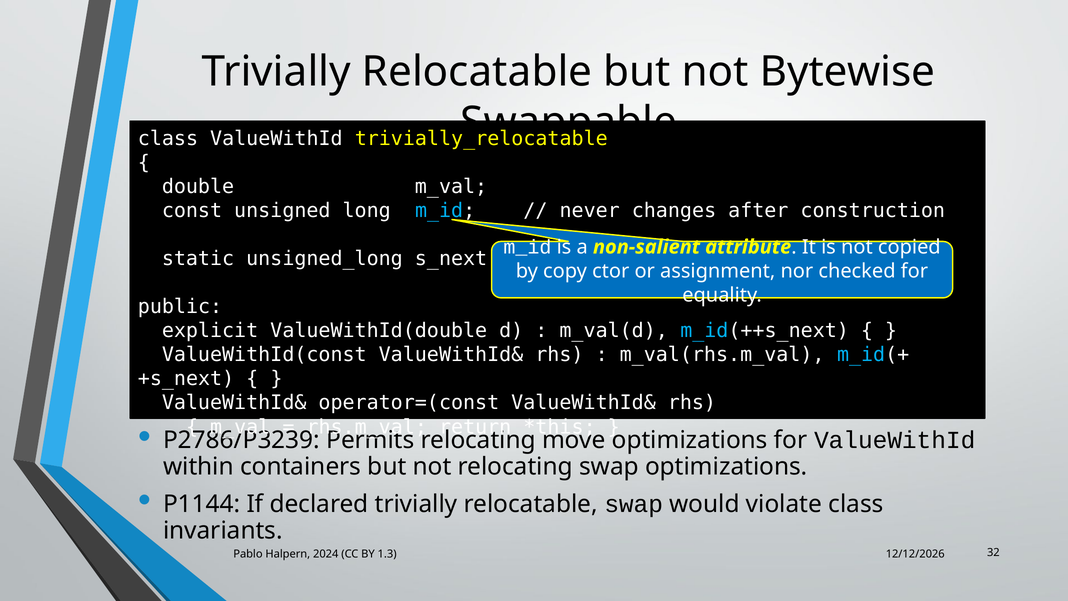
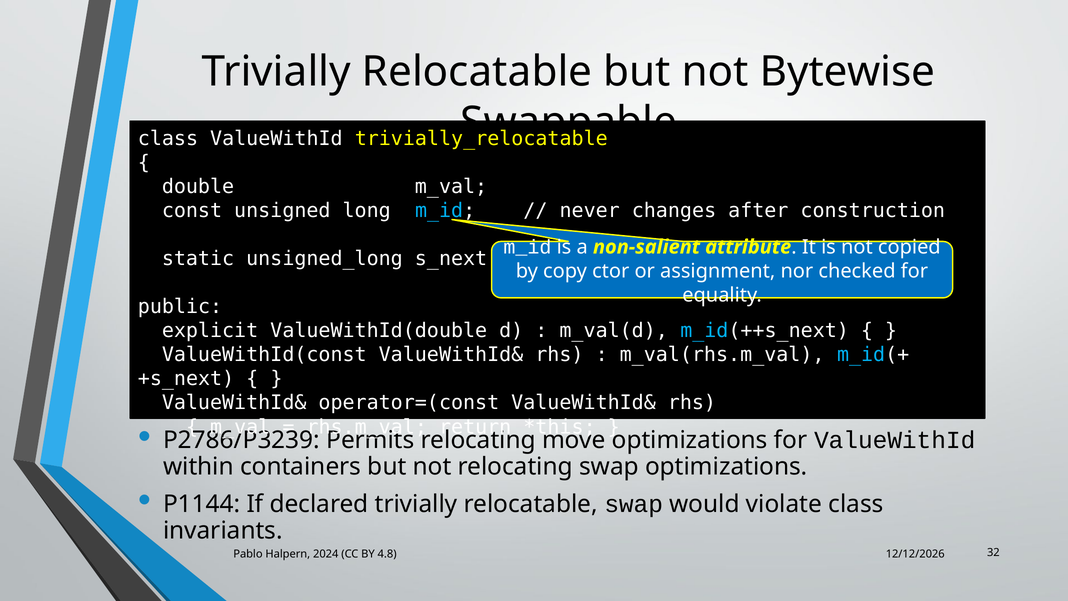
1.3: 1.3 -> 4.8
